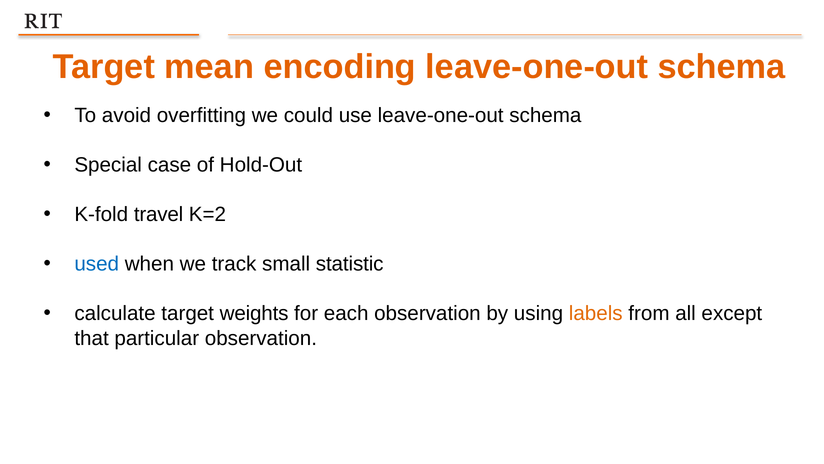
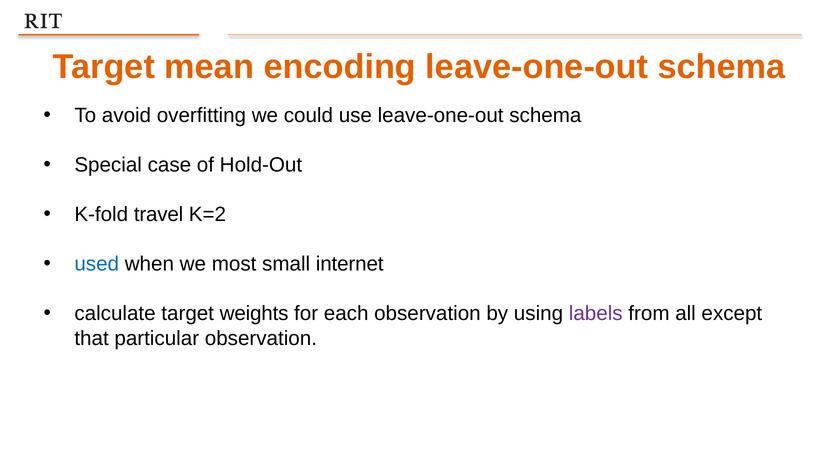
track: track -> most
statistic: statistic -> internet
labels colour: orange -> purple
